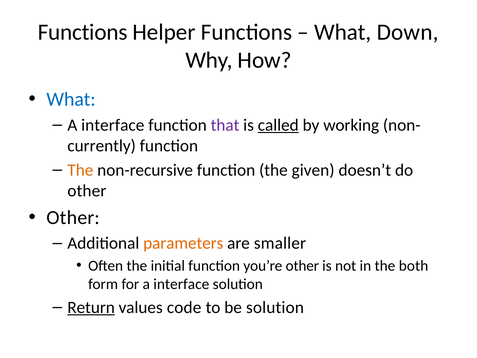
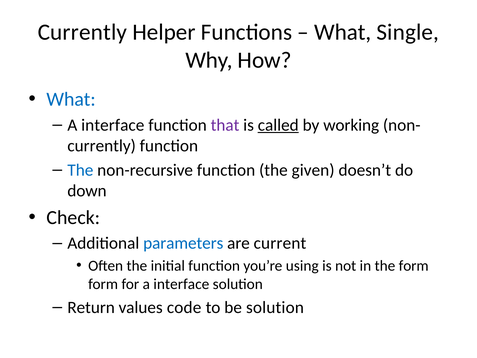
Functions at (83, 32): Functions -> Currently
Down: Down -> Single
The at (80, 170) colour: orange -> blue
other at (87, 191): other -> down
Other at (73, 217): Other -> Check
parameters colour: orange -> blue
smaller: smaller -> current
you’re other: other -> using
the both: both -> form
Return underline: present -> none
